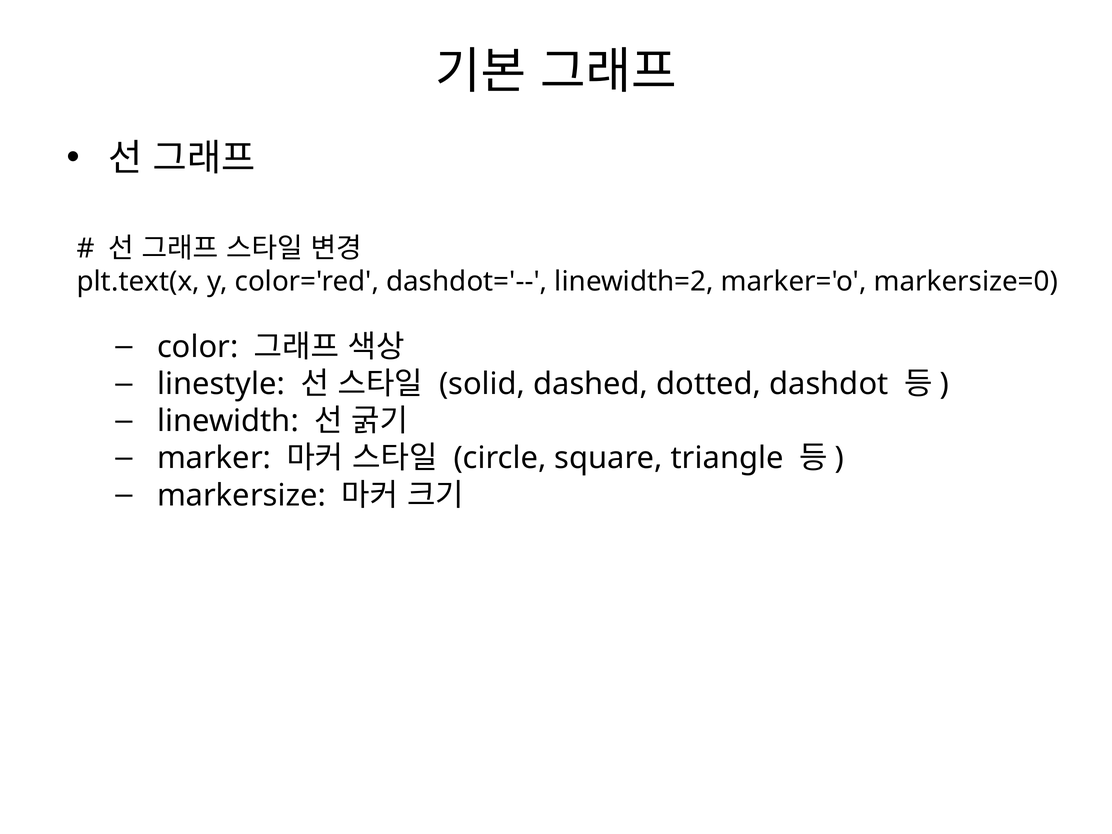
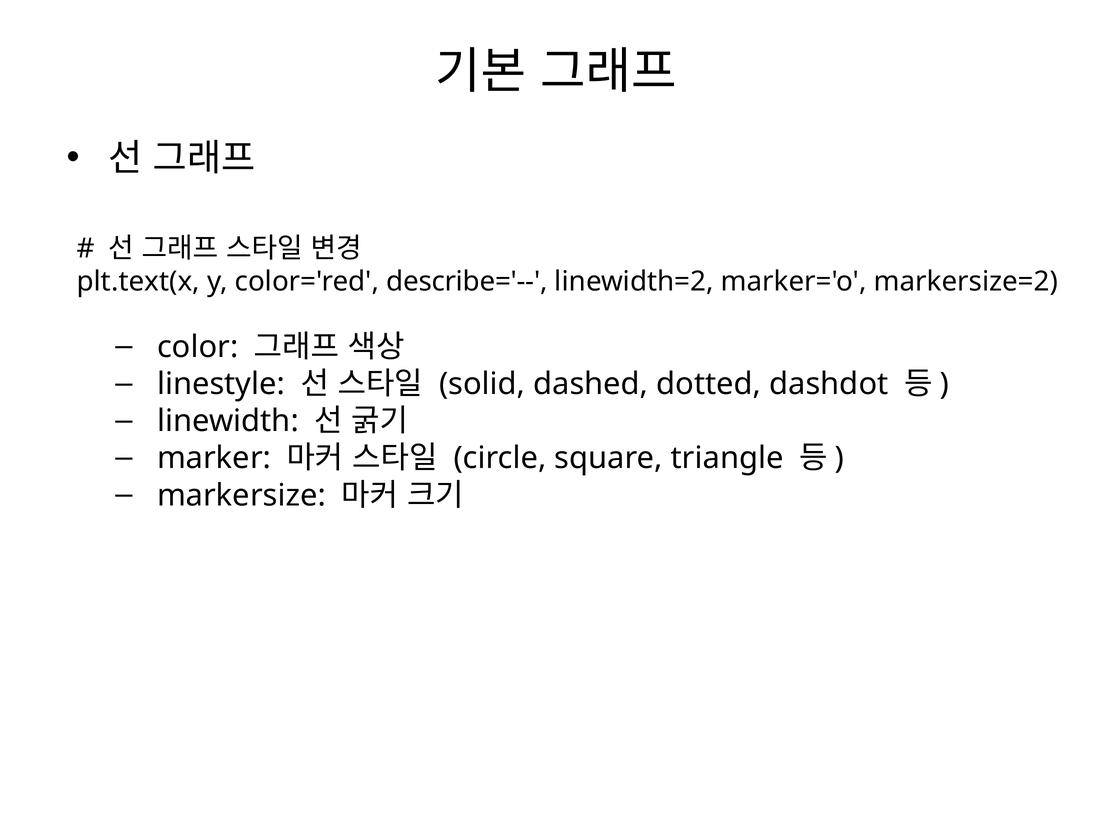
dashdot='--: dashdot='-- -> describe='--
markersize=0: markersize=0 -> markersize=2
